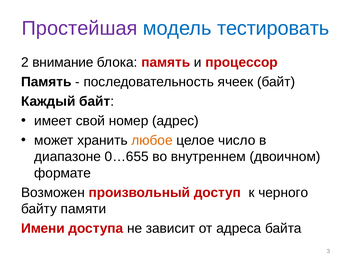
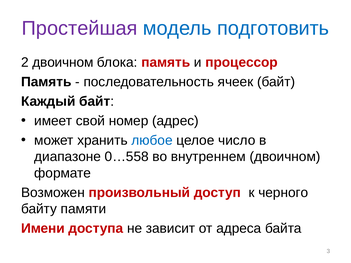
тестировать: тестировать -> подготовить
2 внимание: внимание -> двоичном
любое colour: orange -> blue
0…655: 0…655 -> 0…558
